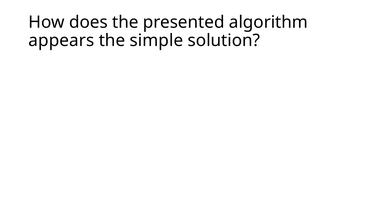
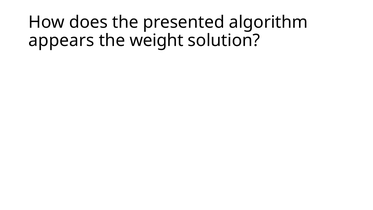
simple: simple -> weight
